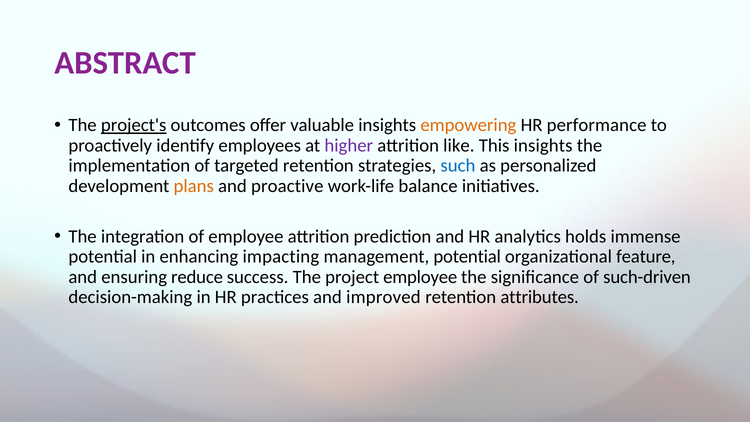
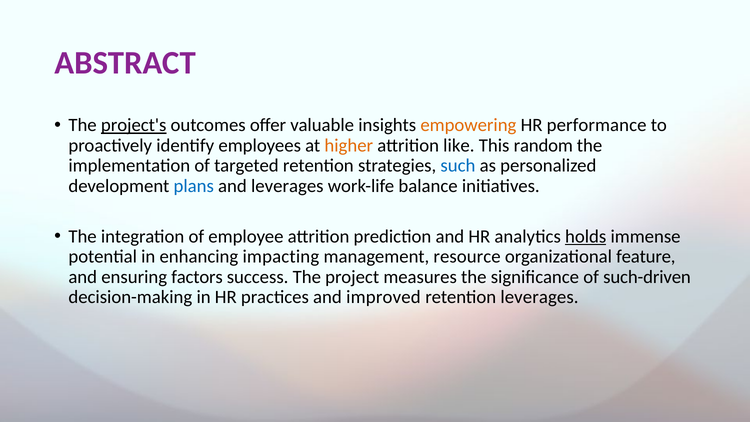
higher colour: purple -> orange
This insights: insights -> random
plans colour: orange -> blue
and proactive: proactive -> leverages
holds underline: none -> present
management potential: potential -> resource
reduce: reduce -> factors
project employee: employee -> measures
retention attributes: attributes -> leverages
